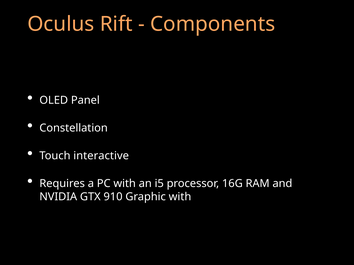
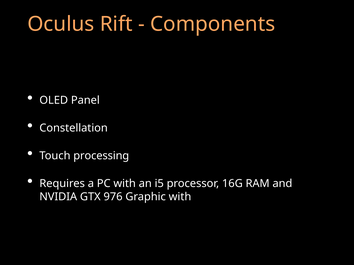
interactive: interactive -> processing
910: 910 -> 976
